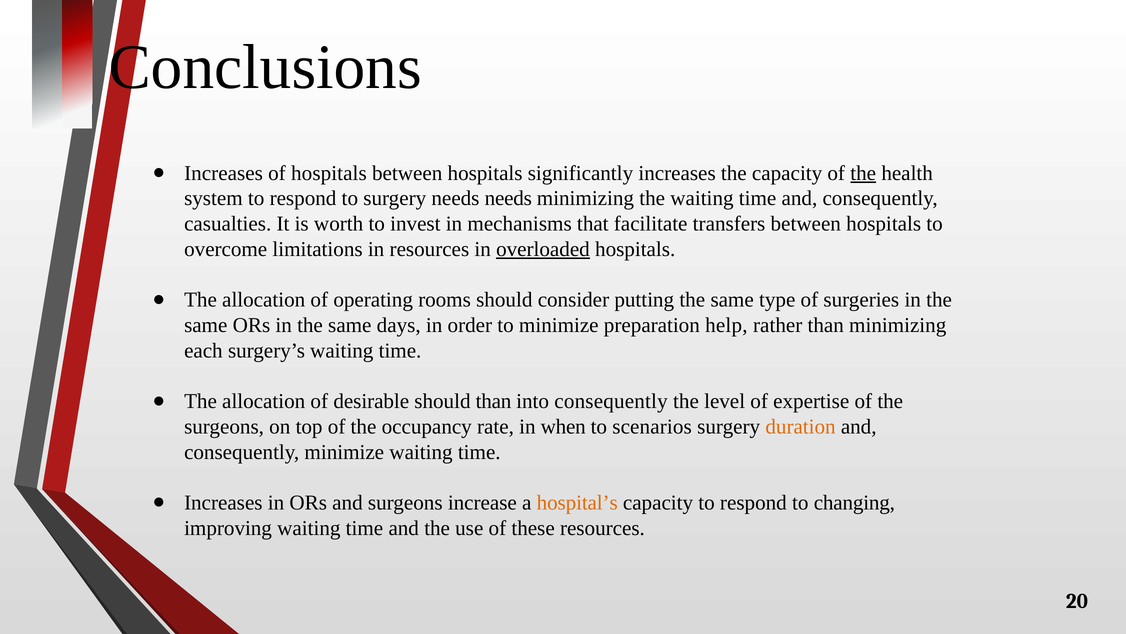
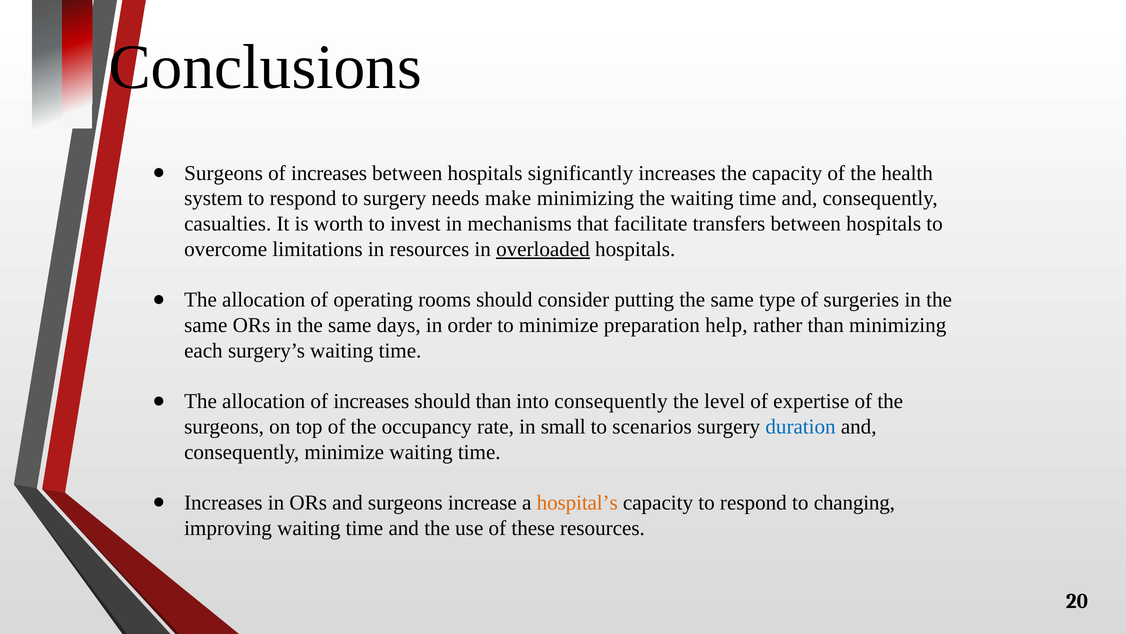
Increases at (224, 173): Increases -> Surgeons
hospitals at (329, 173): hospitals -> increases
the at (863, 173) underline: present -> none
needs needs: needs -> make
allocation of desirable: desirable -> increases
when: when -> small
duration colour: orange -> blue
